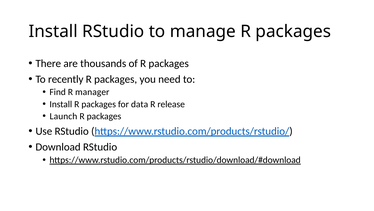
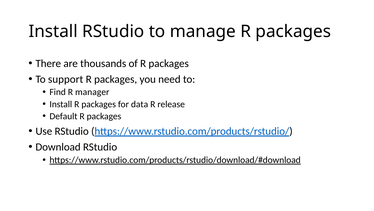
recently: recently -> support
Launch: Launch -> Default
